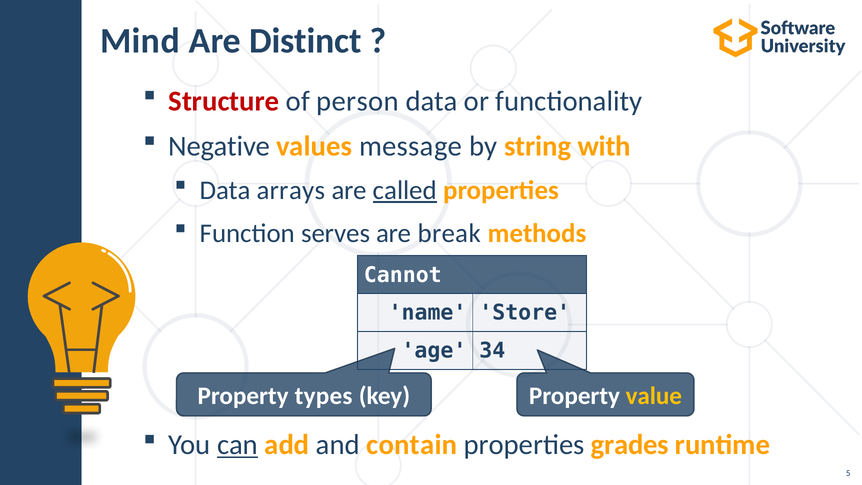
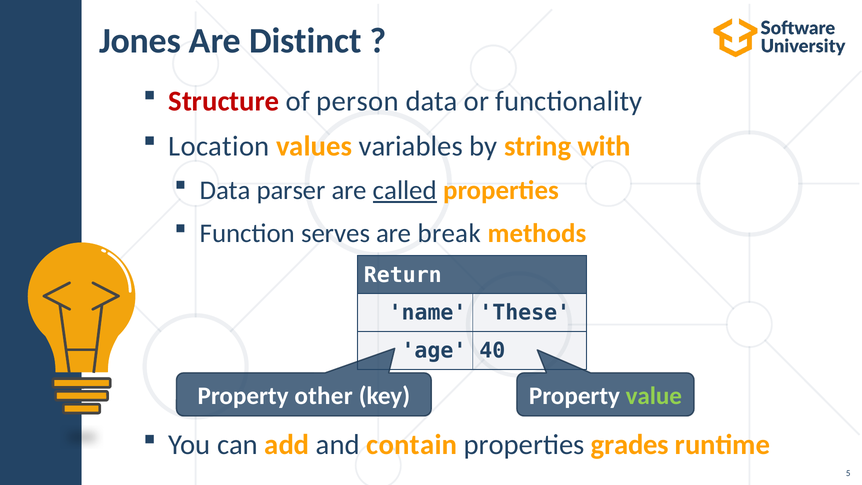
Mind: Mind -> Jones
Negative: Negative -> Location
message: message -> variables
arrays: arrays -> parser
Cannot: Cannot -> Return
Store: Store -> These
34: 34 -> 40
types: types -> other
value colour: yellow -> light green
can underline: present -> none
